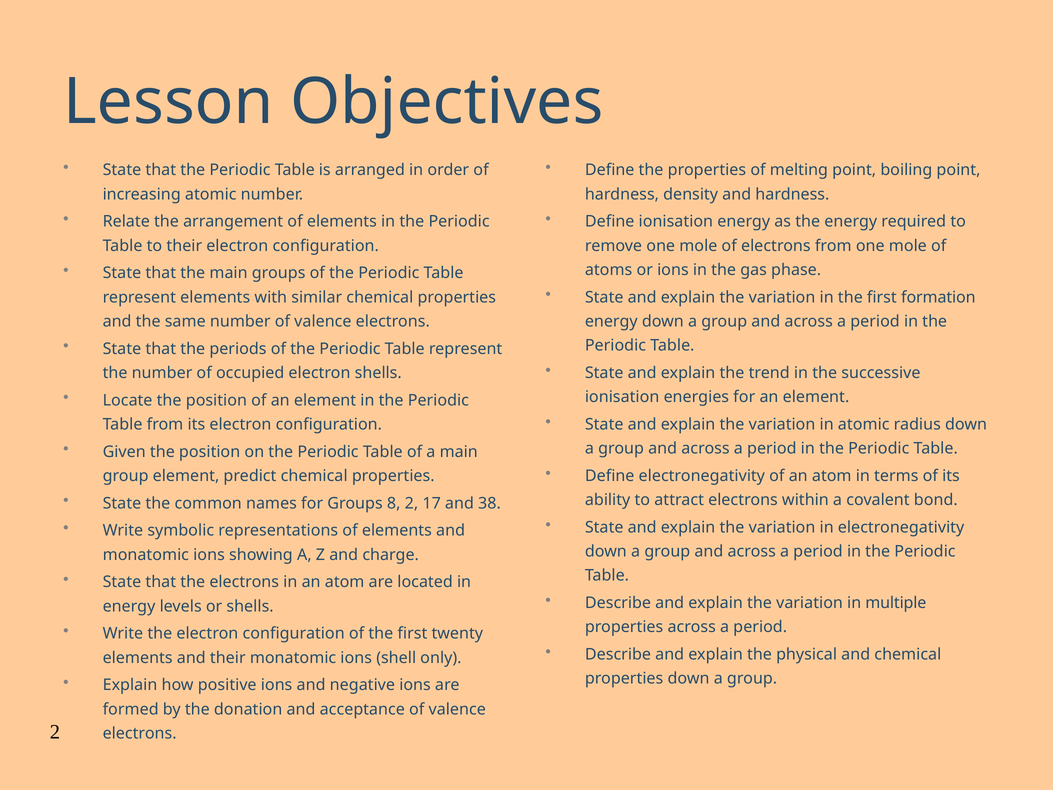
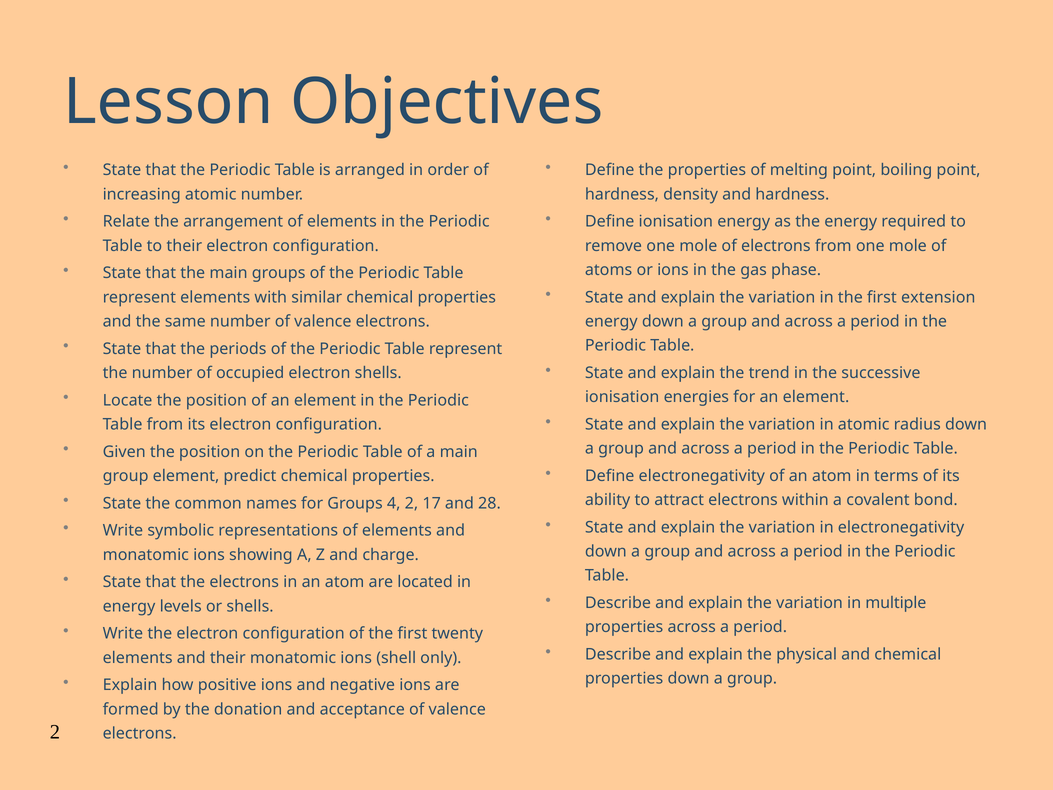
formation: formation -> extension
8: 8 -> 4
38: 38 -> 28
